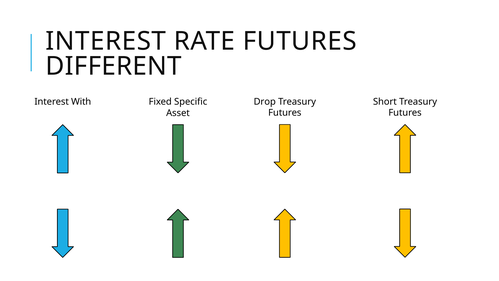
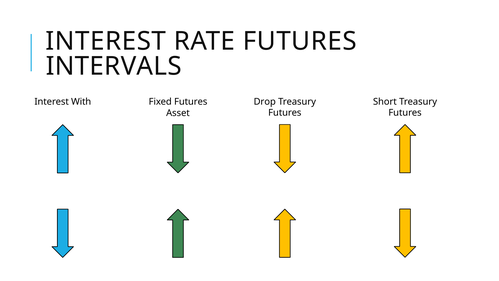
DIFFERENT: DIFFERENT -> INTERVALS
Fixed Specific: Specific -> Futures
